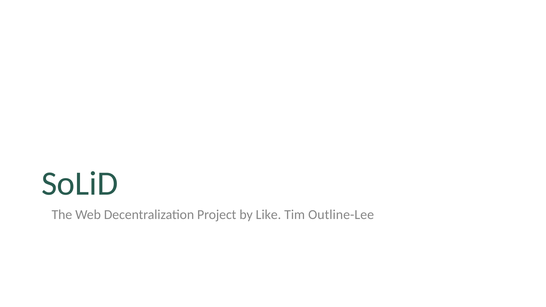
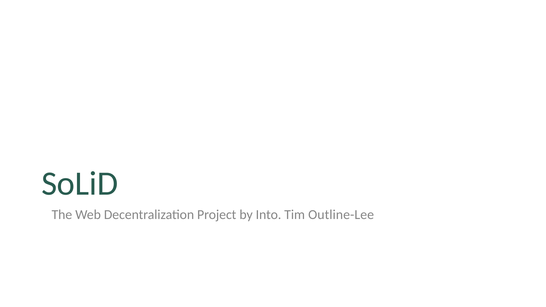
Like: Like -> Into
